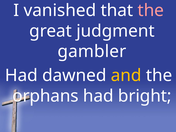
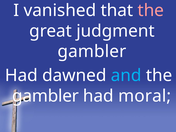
and colour: yellow -> light blue
orphans at (45, 96): orphans -> gambler
bright: bright -> moral
